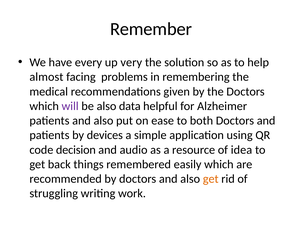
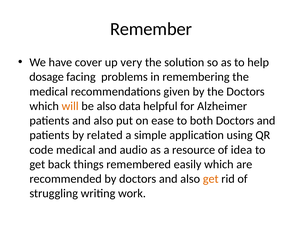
every: every -> cover
almost: almost -> dosage
will colour: purple -> orange
devices: devices -> related
code decision: decision -> medical
